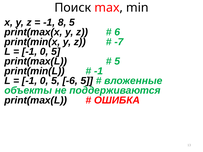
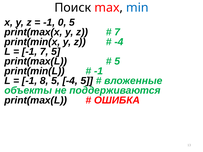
min colour: black -> blue
8: 8 -> 0
6 at (117, 32): 6 -> 7
-7 at (119, 42): -7 -> -4
0 at (44, 52): 0 -> 7
0 at (44, 81): 0 -> 8
5 -6: -6 -> -4
